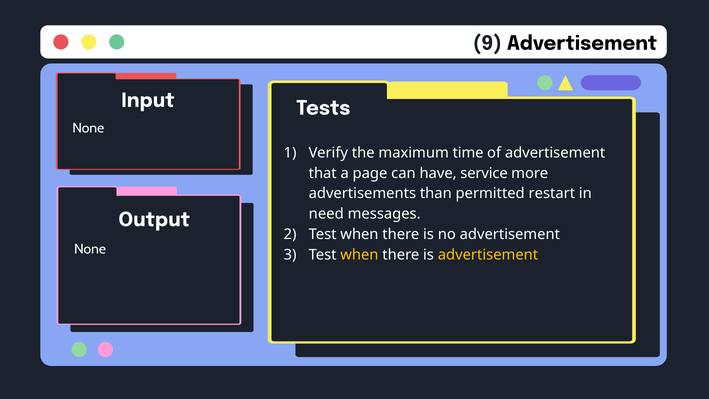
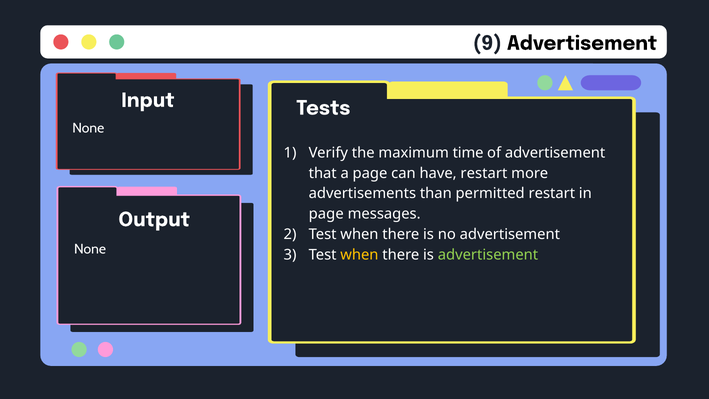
have service: service -> restart
need at (326, 214): need -> page
advertisement at (488, 255) colour: yellow -> light green
